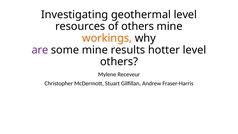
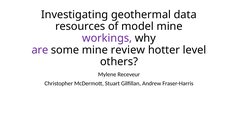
geothermal level: level -> data
of others: others -> model
workings colour: orange -> purple
results: results -> review
